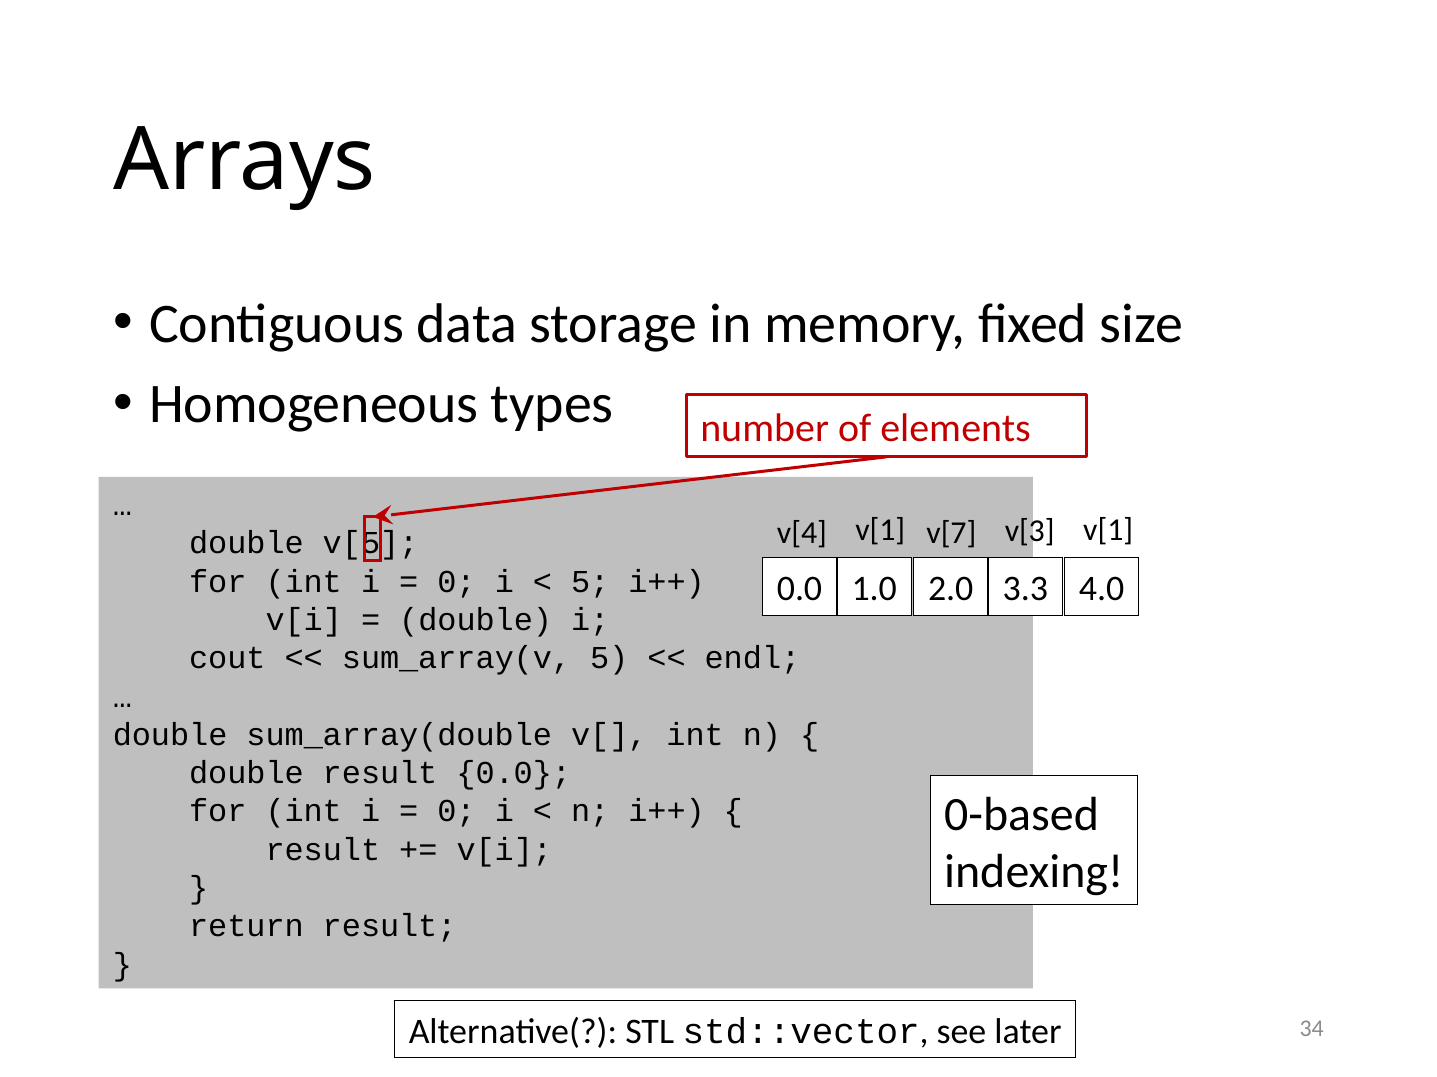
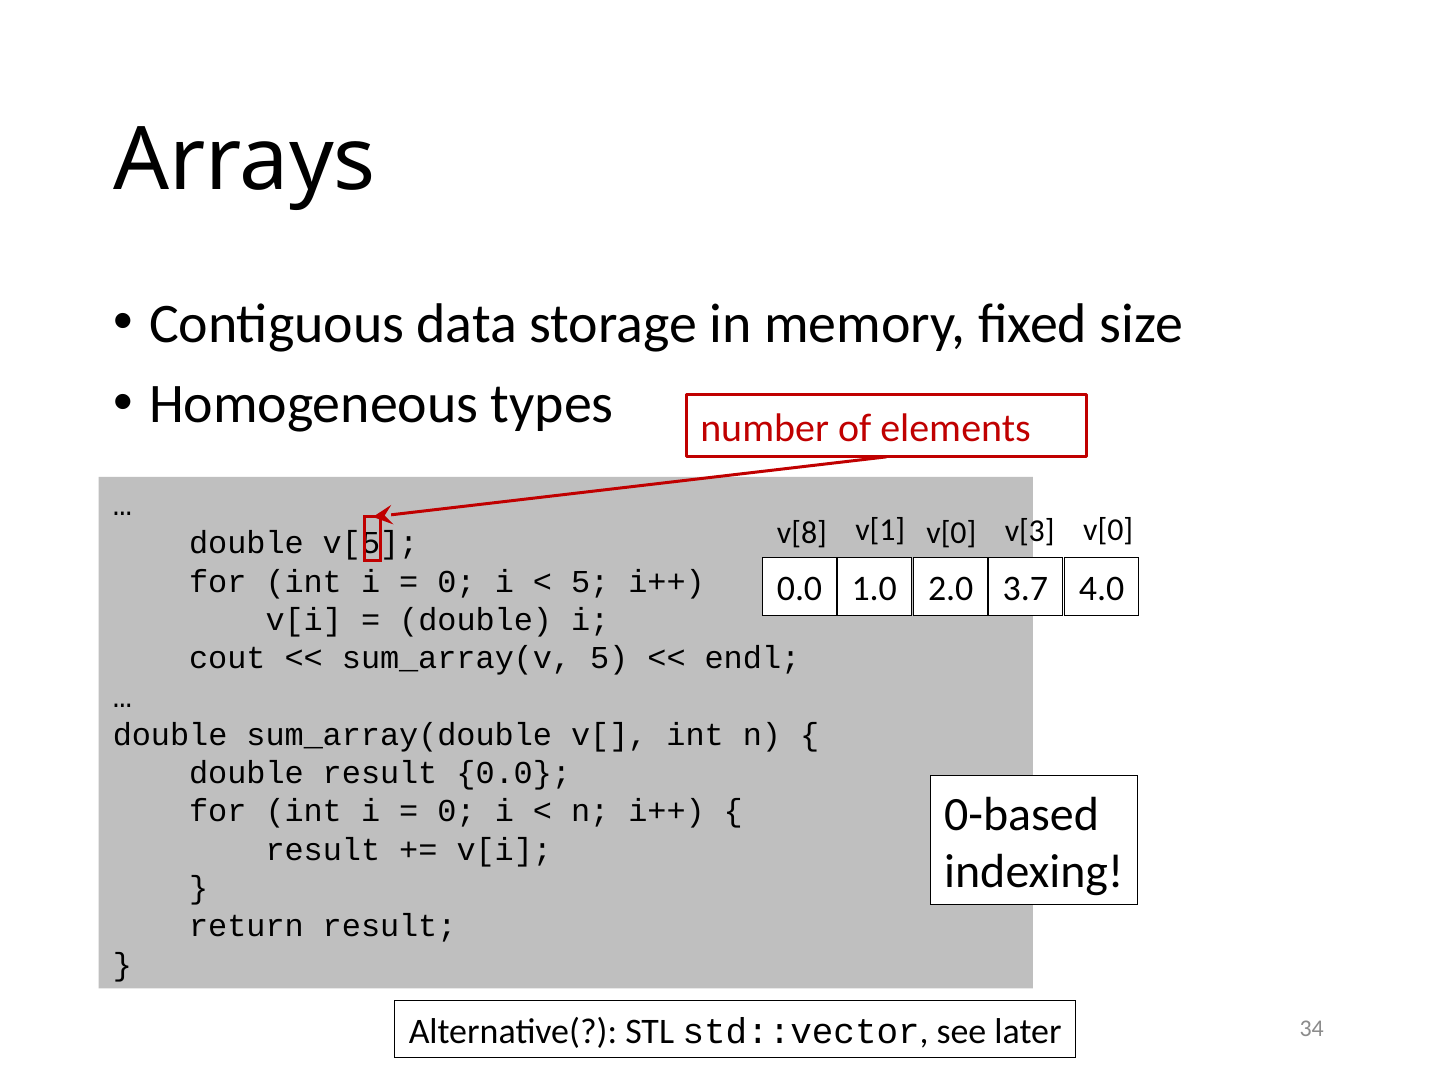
v[4: v[4 -> v[8
v[1 v[7: v[7 -> v[0
v[3 v[1: v[1 -> v[0
3.3: 3.3 -> 3.7
